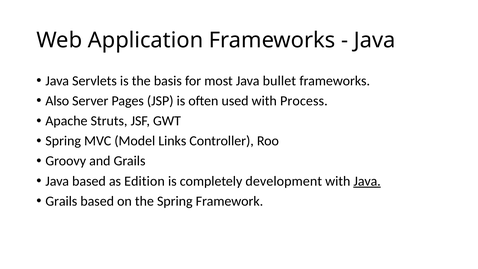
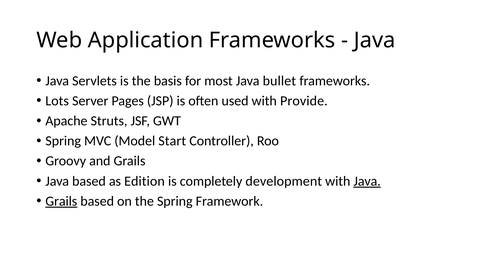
Also: Also -> Lots
Process: Process -> Provide
Links: Links -> Start
Grails at (61, 201) underline: none -> present
